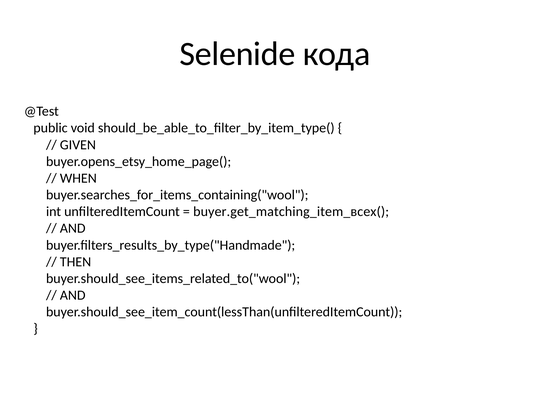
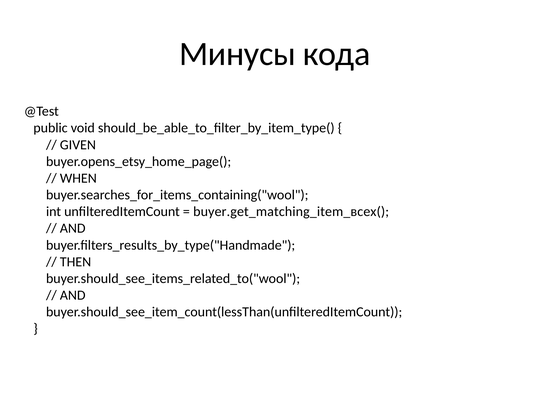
Selenide: Selenide -> Минусы
